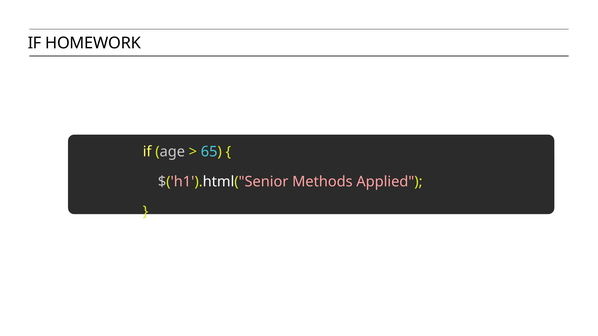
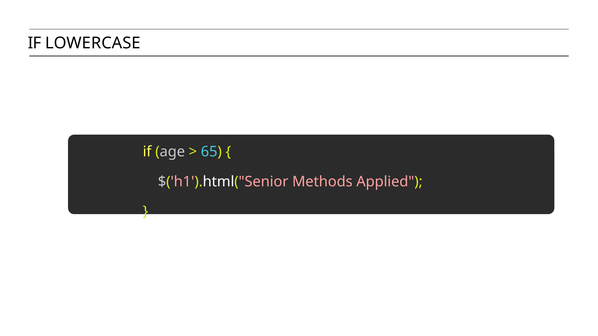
HOMEWORK: HOMEWORK -> LOWERCASE
